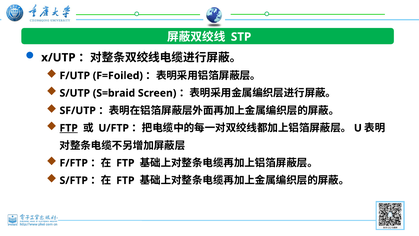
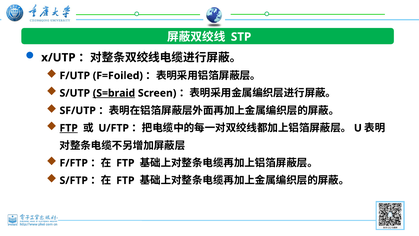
S=braid underline: none -> present
